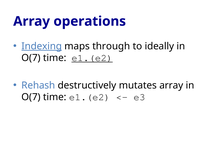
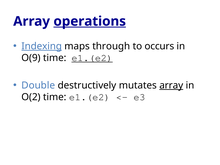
operations underline: none -> present
ideally: ideally -> occurs
O(7 at (31, 58): O(7 -> O(9
Rehash: Rehash -> Double
array at (171, 85) underline: none -> present
O(7 at (31, 97): O(7 -> O(2
